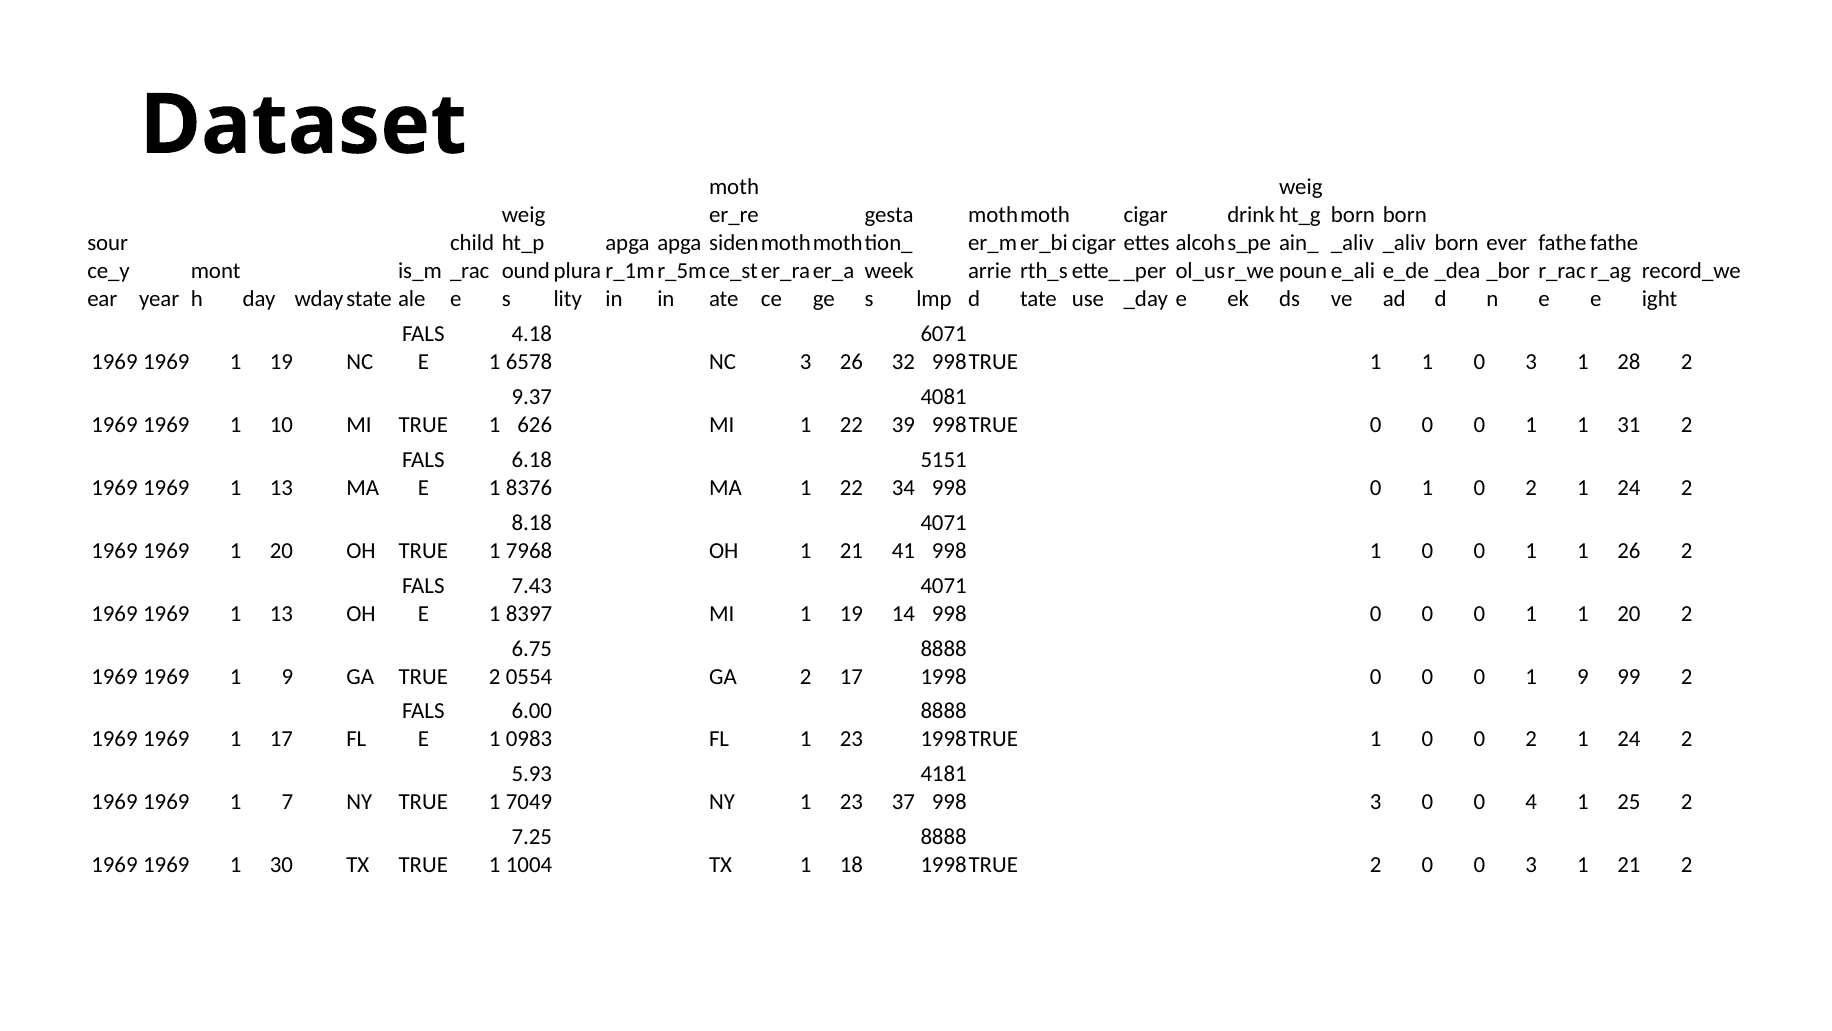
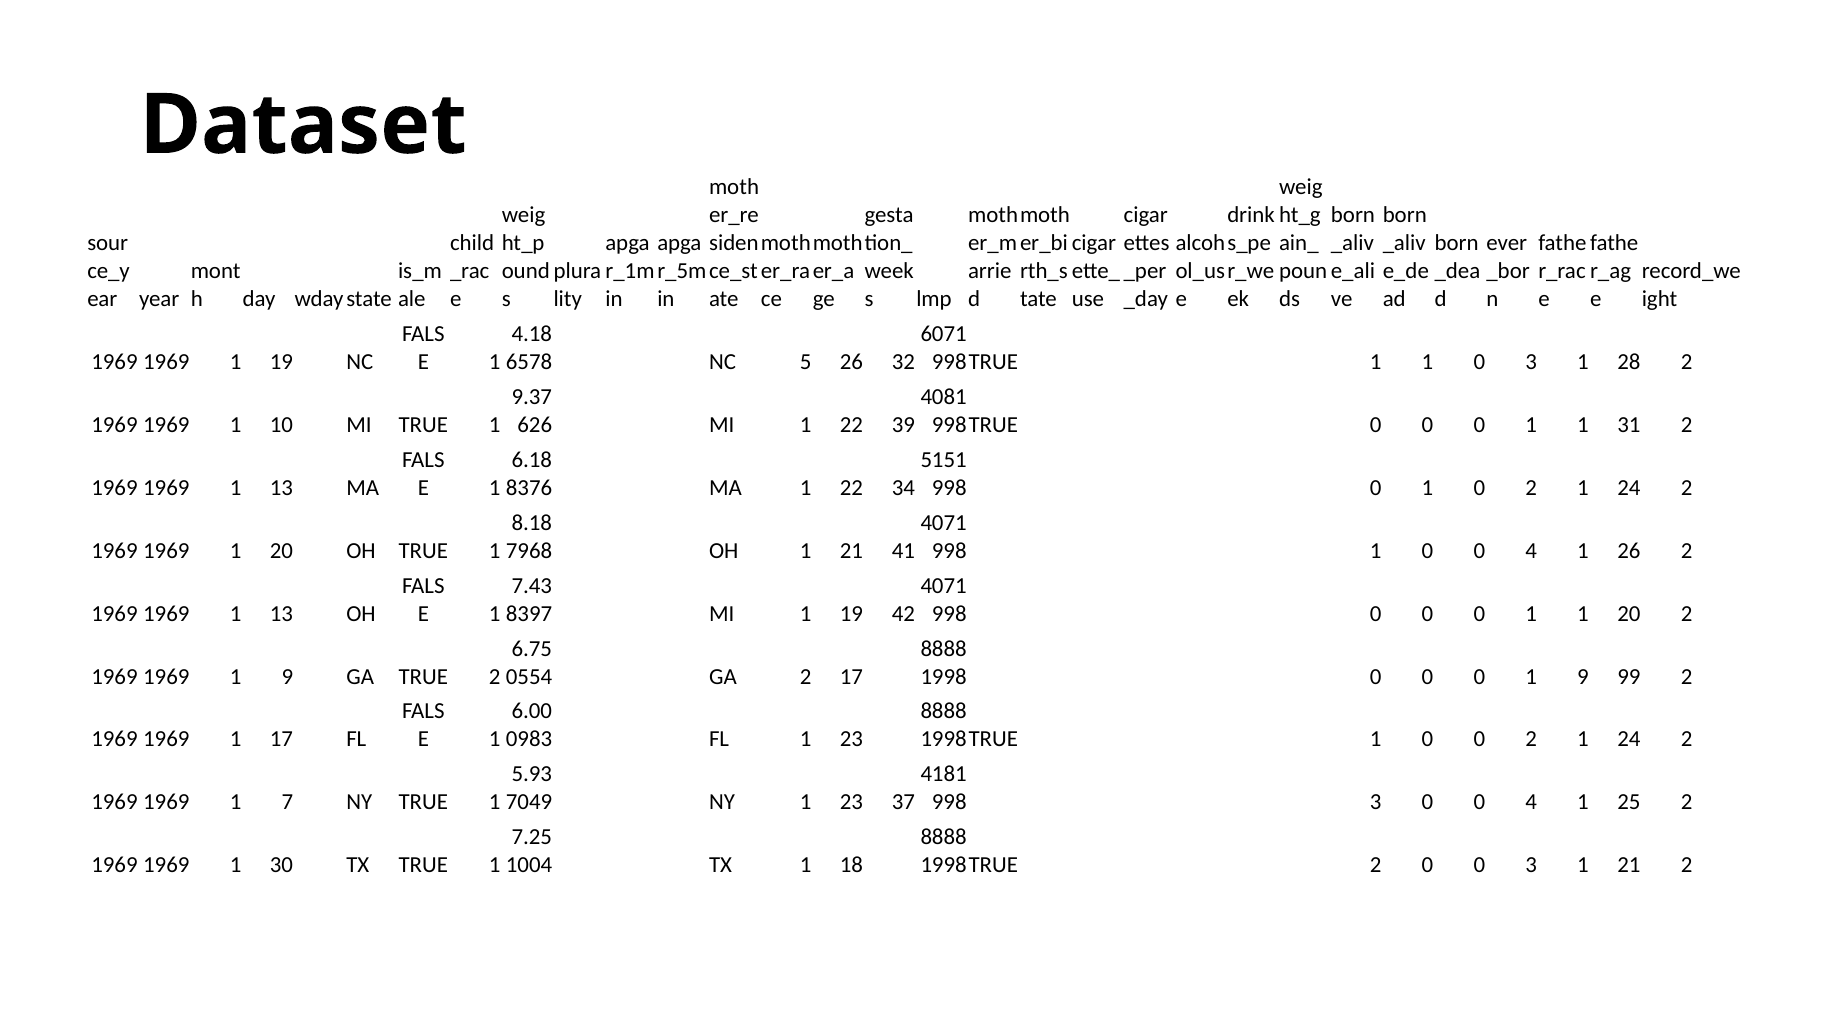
NC 3: 3 -> 5
1 0 0 1: 1 -> 4
14: 14 -> 42
